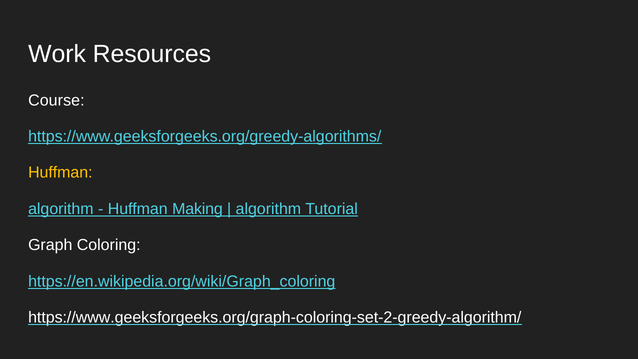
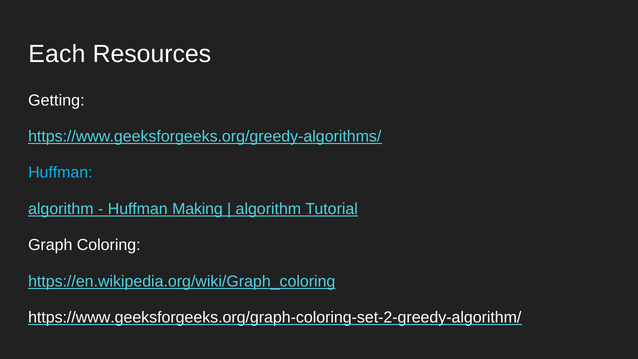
Work: Work -> Each
Course: Course -> Getting
Huffman at (60, 173) colour: yellow -> light blue
